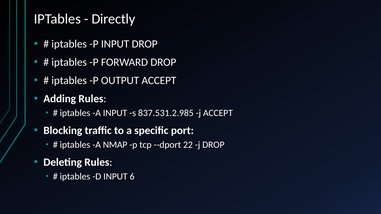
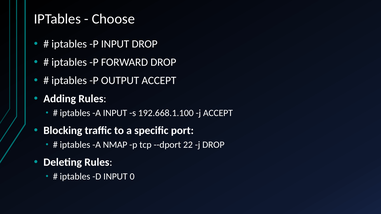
Directly: Directly -> Choose
837.531.2.985: 837.531.2.985 -> 192.668.1.100
6: 6 -> 0
